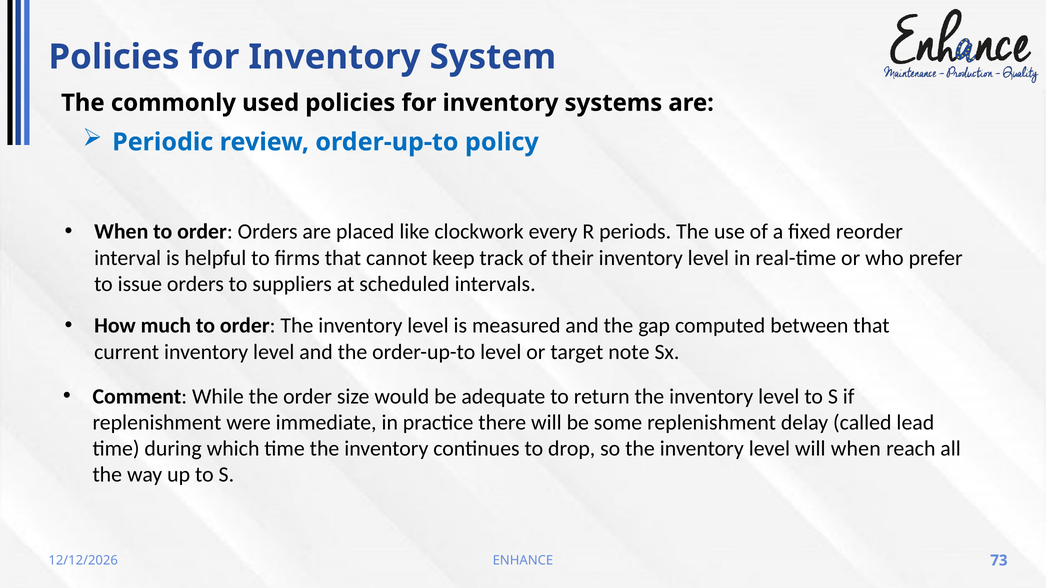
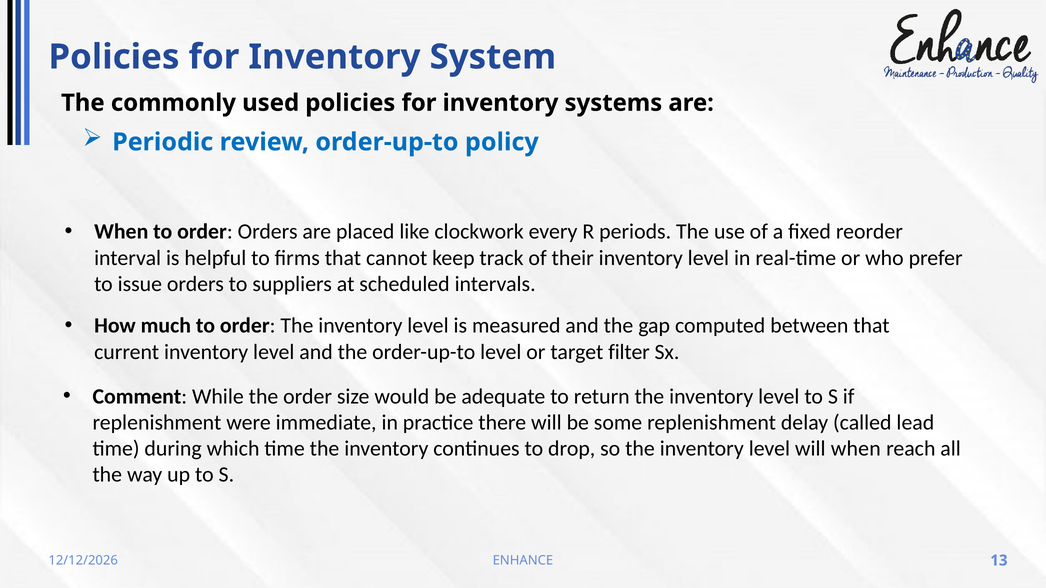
note: note -> filter
73: 73 -> 13
